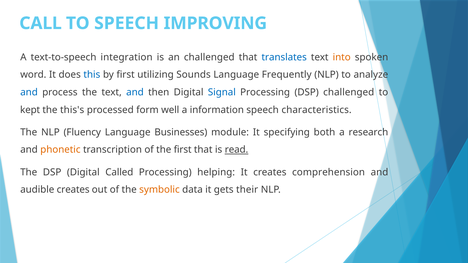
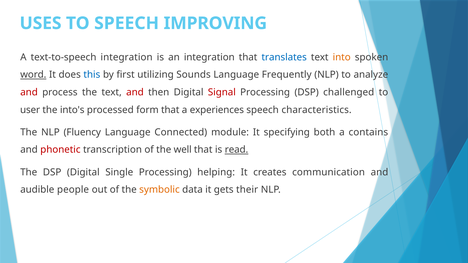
CALL: CALL -> USES
an challenged: challenged -> integration
word underline: none -> present
and at (29, 92) colour: blue -> red
and at (135, 92) colour: blue -> red
Signal colour: blue -> red
kept: kept -> user
this's: this's -> into's
form well: well -> that
information: information -> experiences
Businesses: Businesses -> Connected
research: research -> contains
phonetic colour: orange -> red
the first: first -> well
Called: Called -> Single
comprehension: comprehension -> communication
audible creates: creates -> people
